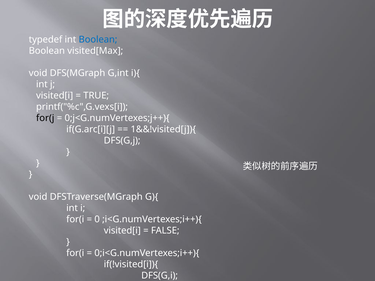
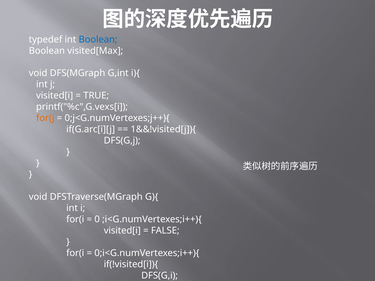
for(j colour: black -> orange
